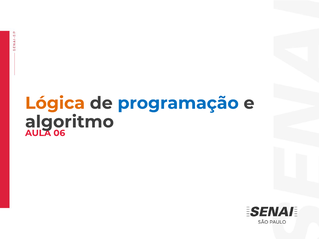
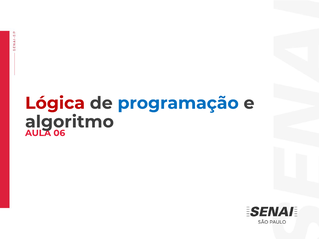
Lógica colour: orange -> red
